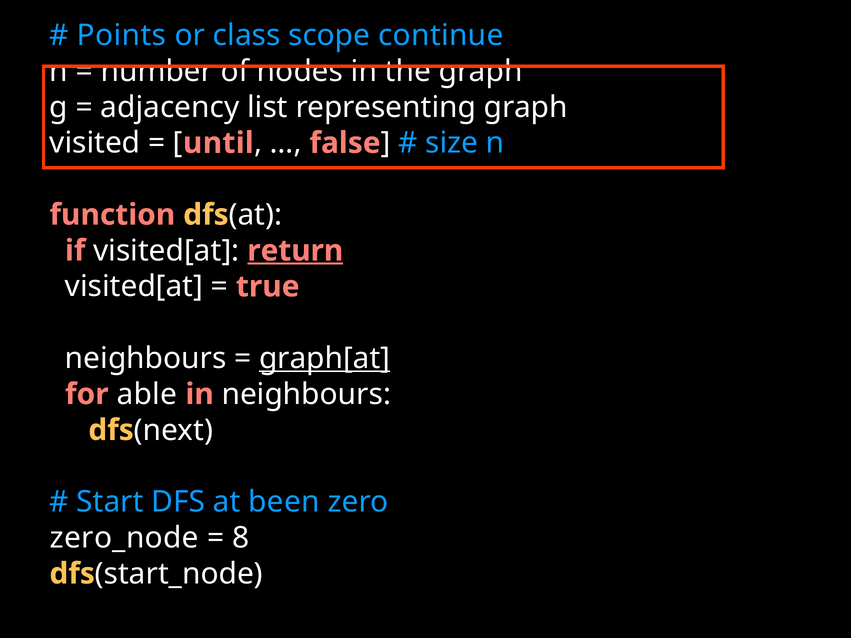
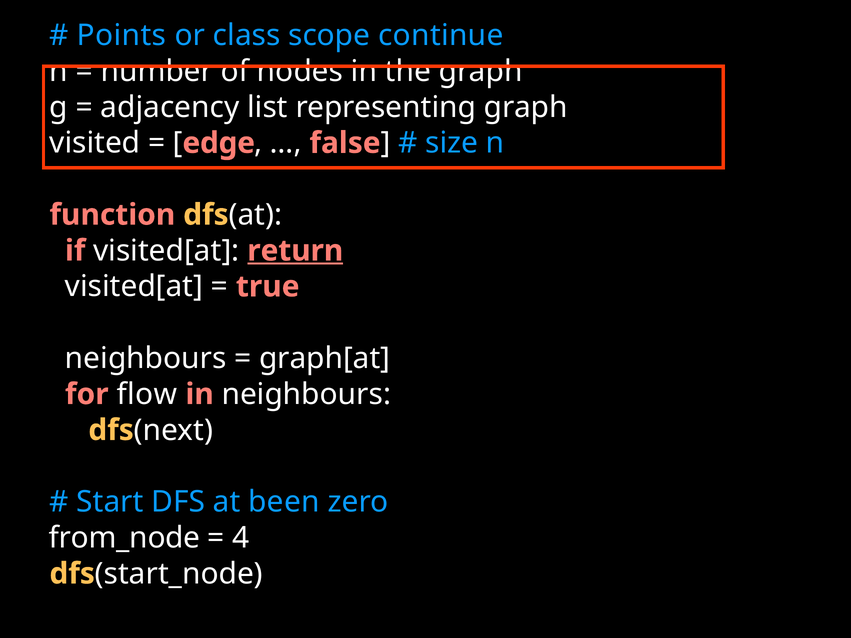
until: until -> edge
graph[at underline: present -> none
able: able -> flow
zero_node: zero_node -> from_node
8: 8 -> 4
